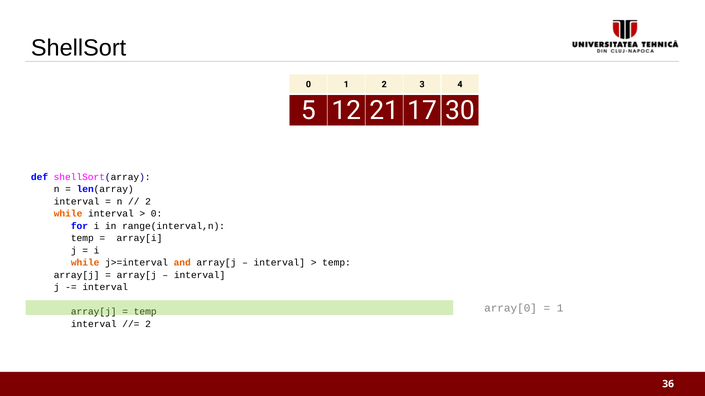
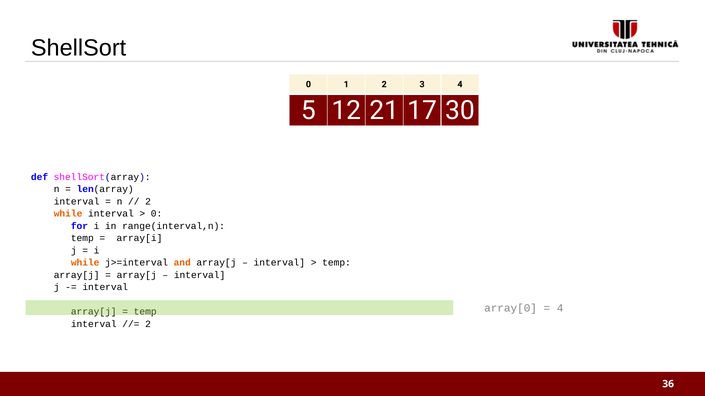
1 at (560, 309): 1 -> 4
